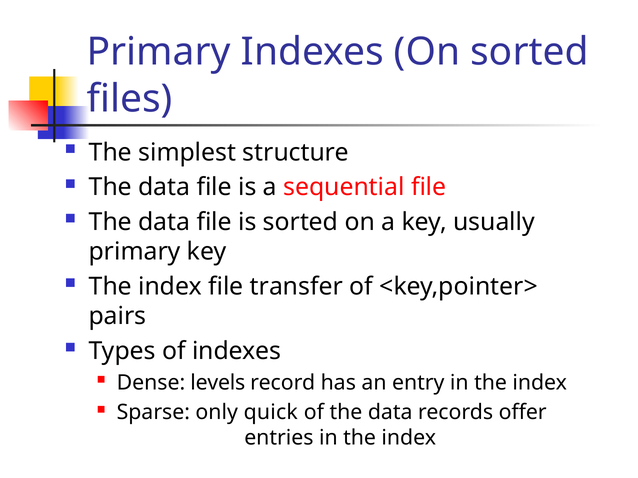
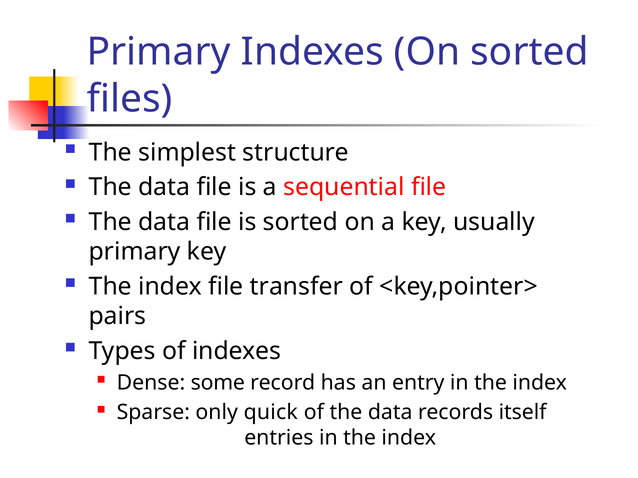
levels: levels -> some
offer: offer -> itself
